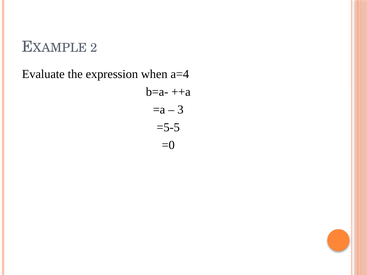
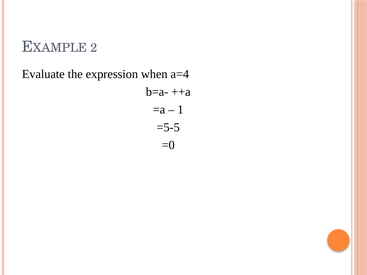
3: 3 -> 1
